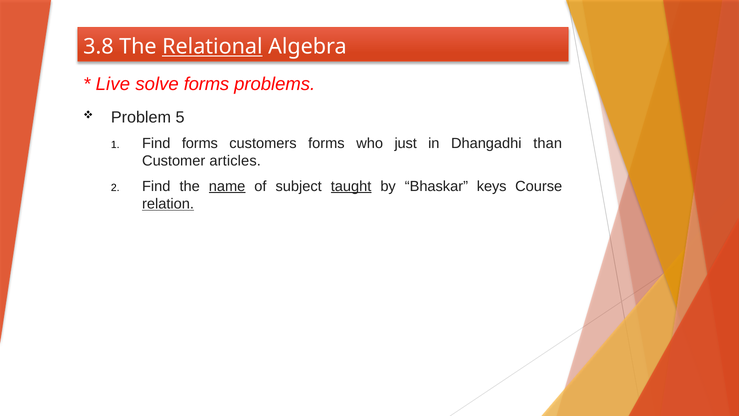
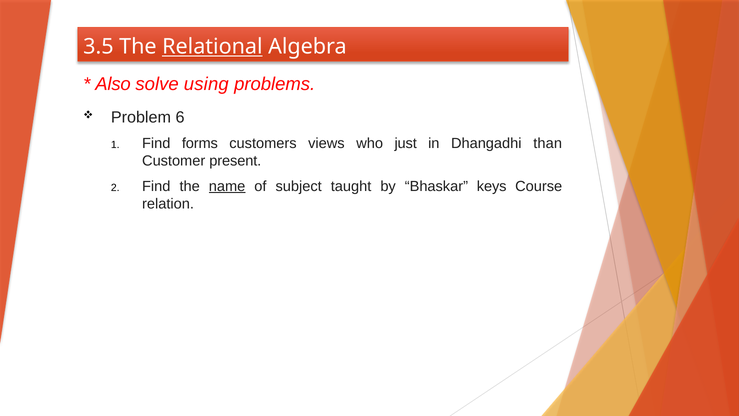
3.8: 3.8 -> 3.5
Live: Live -> Also
solve forms: forms -> using
5: 5 -> 6
customers forms: forms -> views
articles: articles -> present
taught underline: present -> none
relation underline: present -> none
